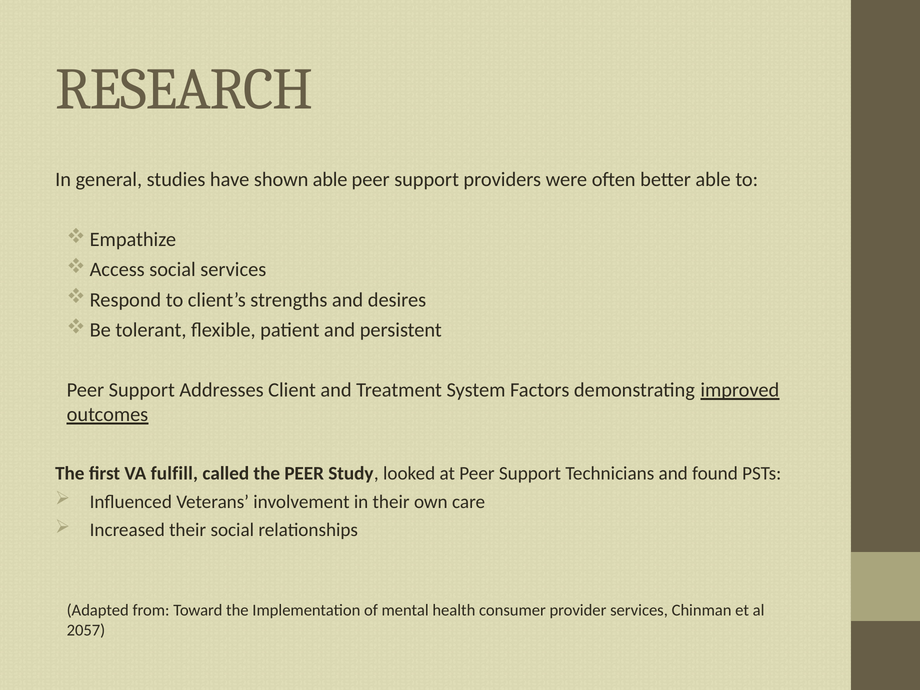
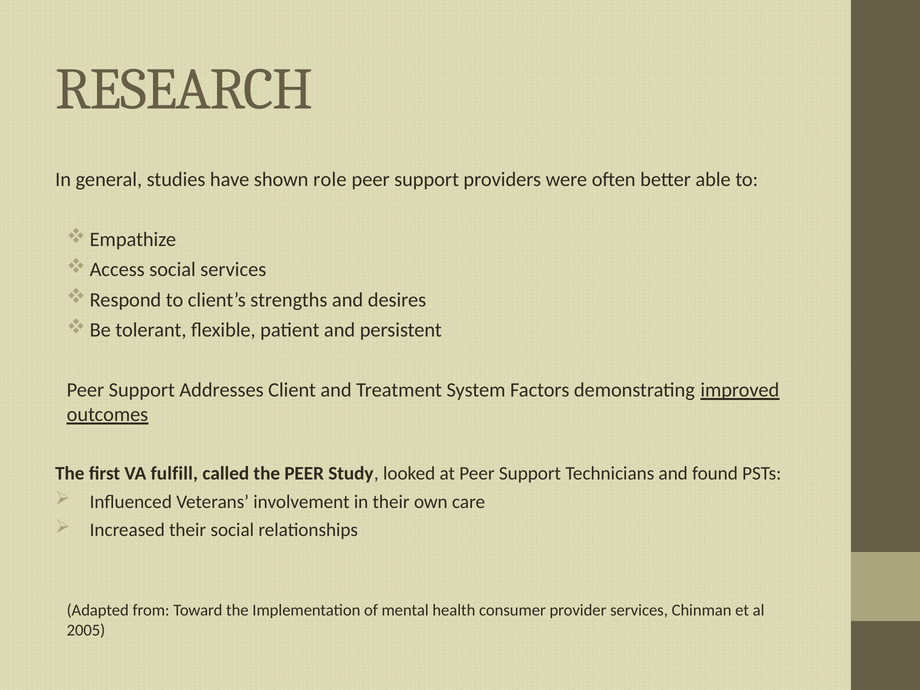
shown able: able -> role
2057: 2057 -> 2005
